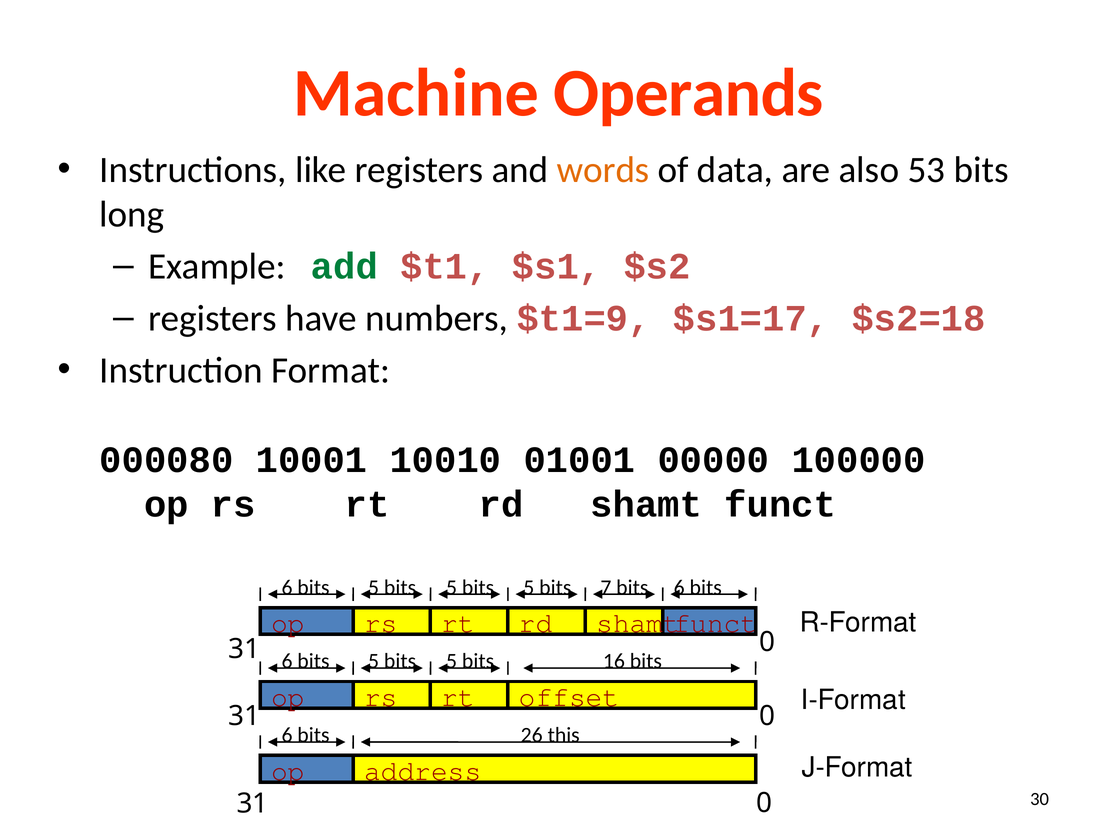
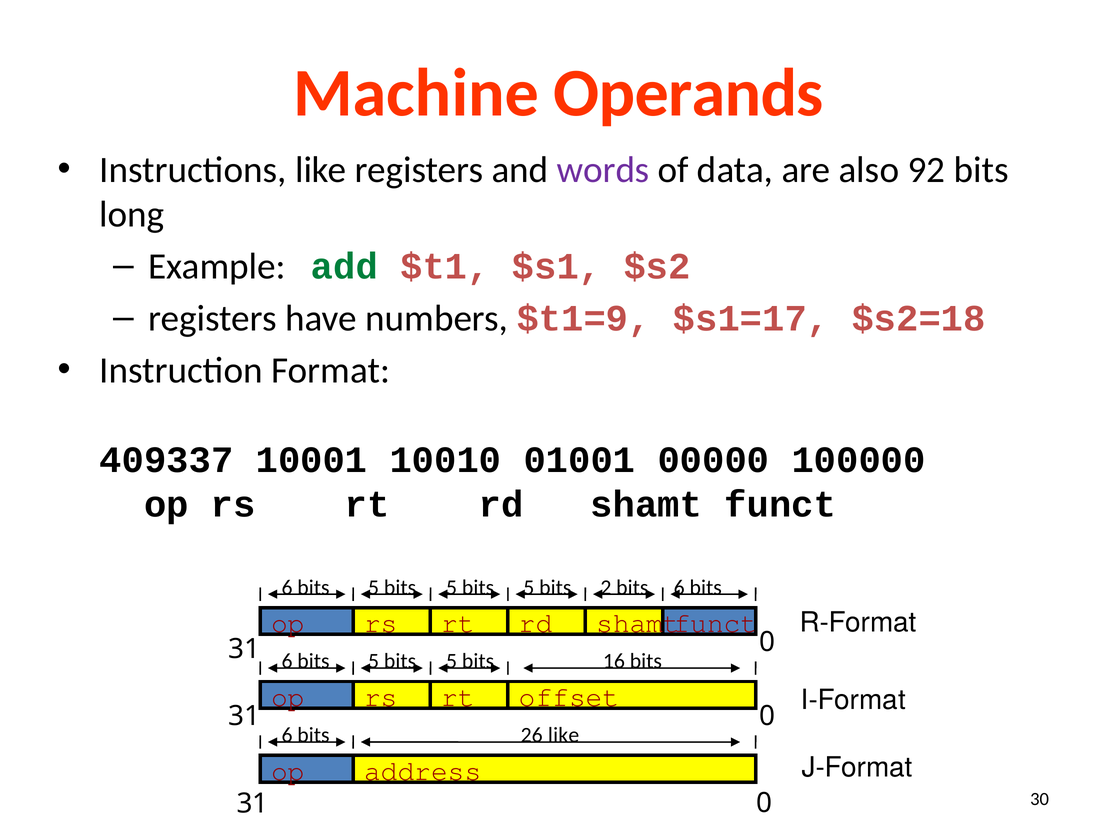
words colour: orange -> purple
53: 53 -> 92
000080: 000080 -> 409337
7: 7 -> 2
26 this: this -> like
